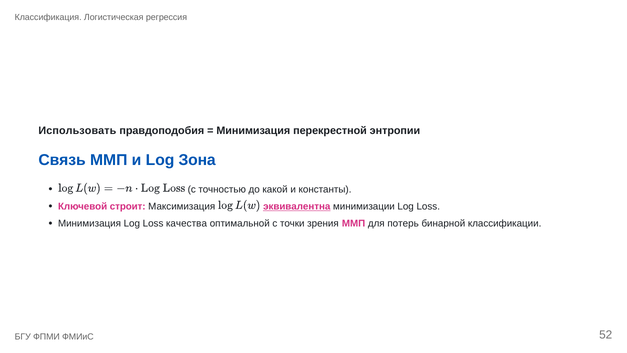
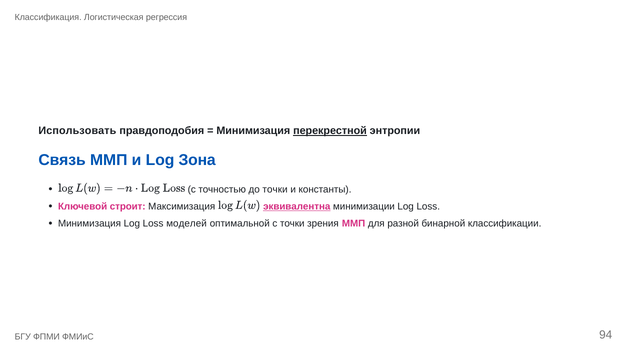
перекрестной underline: none -> present
до какой: какой -> точки
качества: качества -> моделей
потерь: потерь -> разной
52: 52 -> 94
